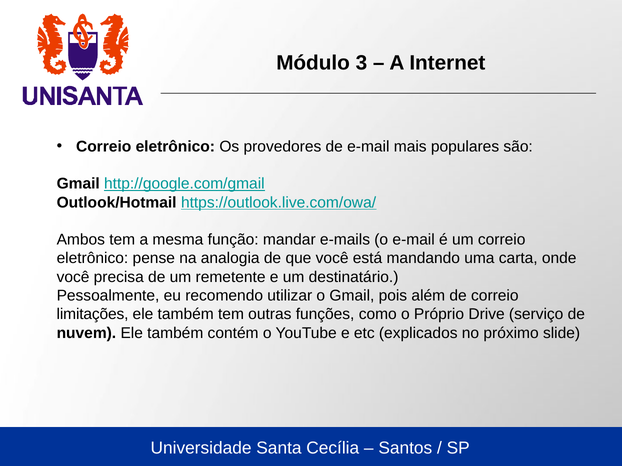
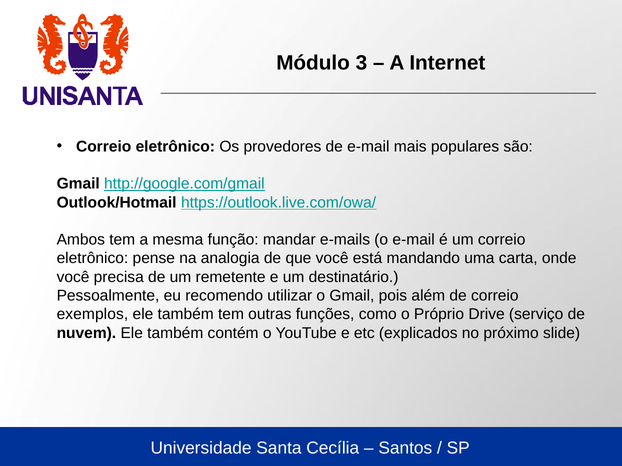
limitações: limitações -> exemplos
